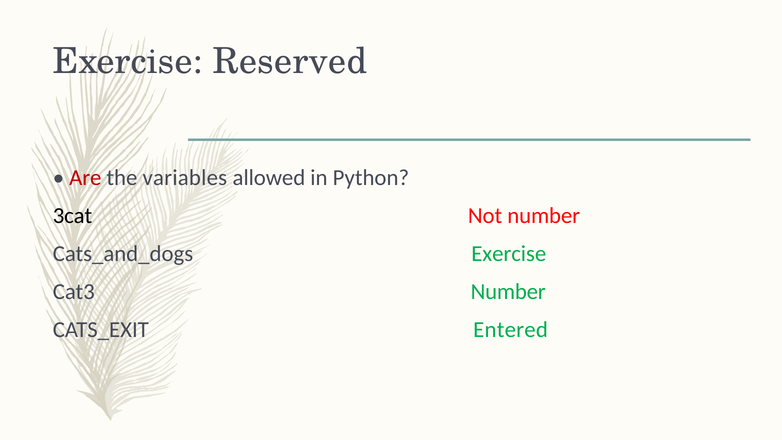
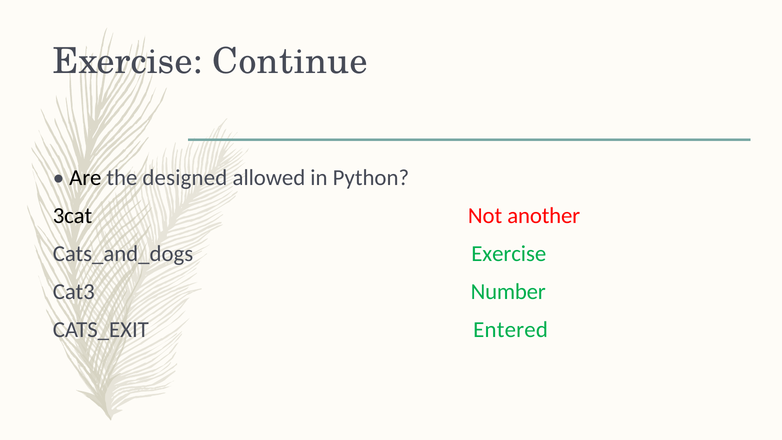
Reserved: Reserved -> Continue
Are colour: red -> black
variables: variables -> designed
Not number: number -> another
